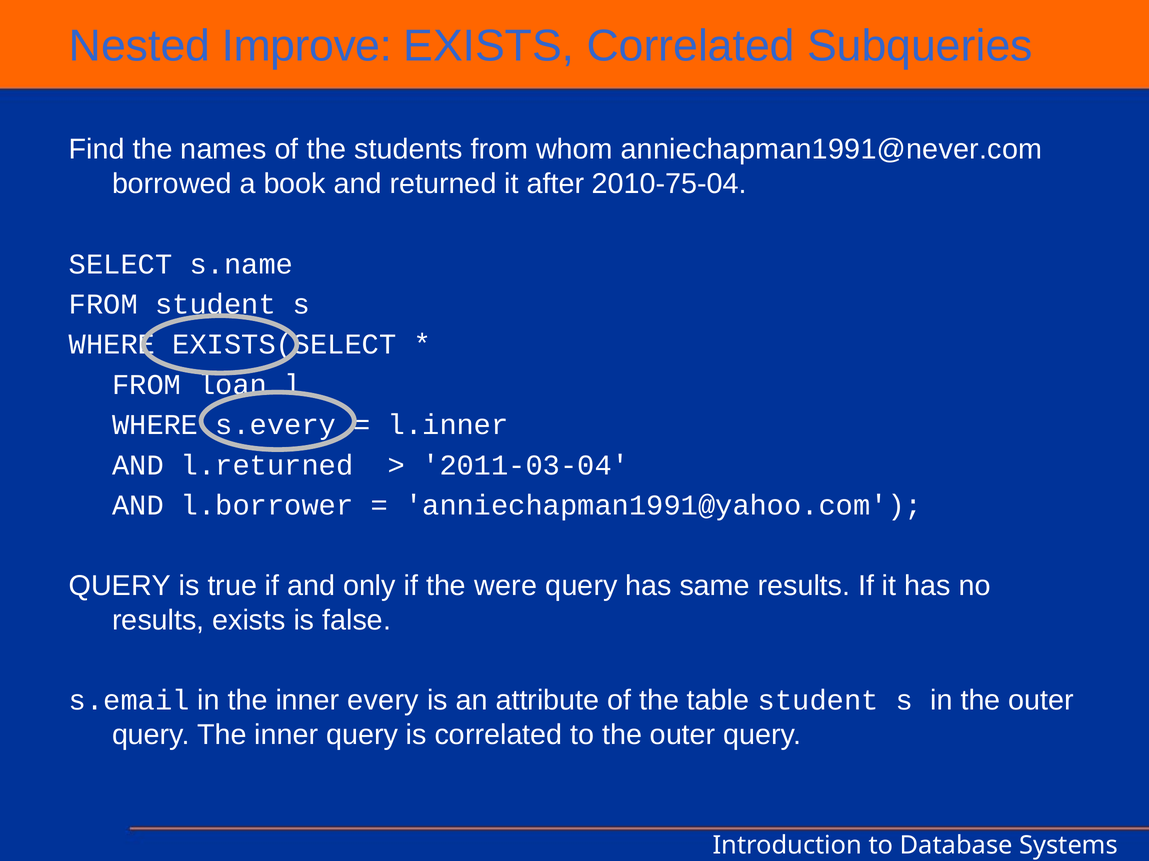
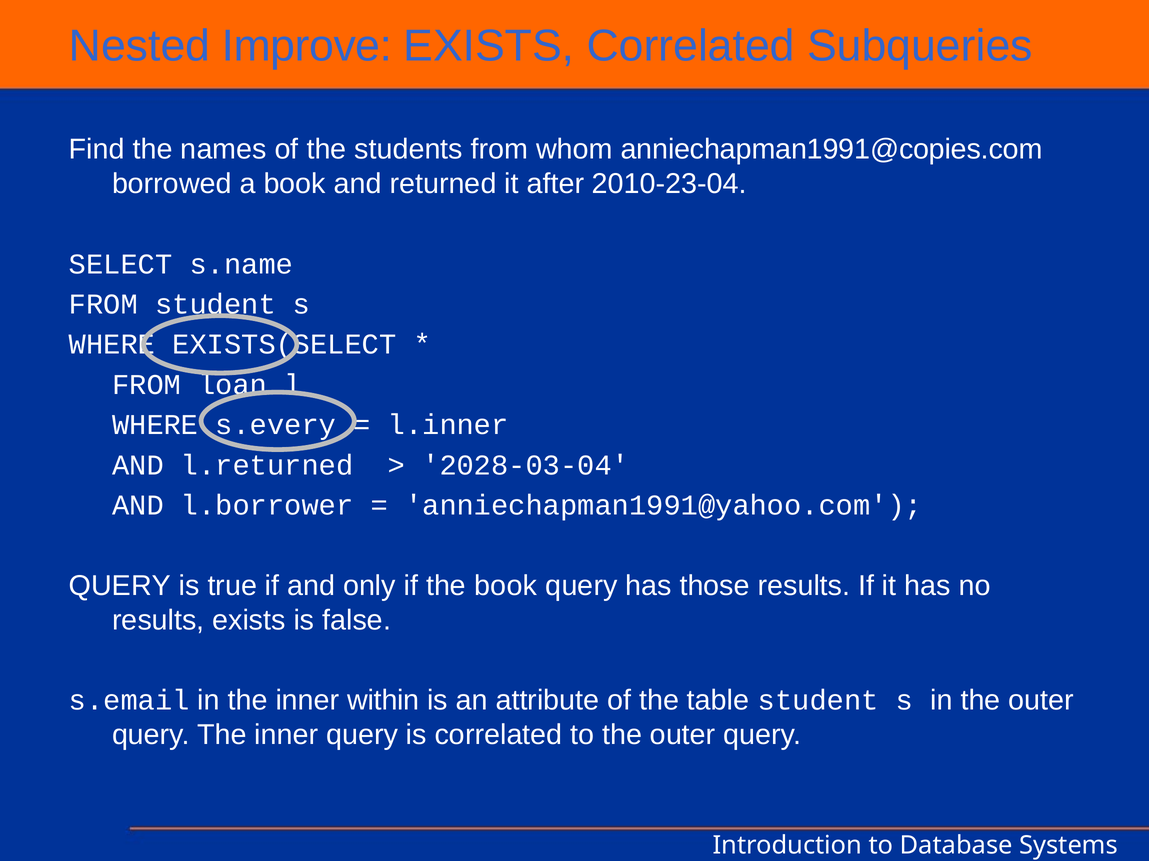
anniechapman1991@never.com: anniechapman1991@never.com -> anniechapman1991@copies.com
2010-75-04: 2010-75-04 -> 2010-23-04
2011-03-04: 2011-03-04 -> 2028-03-04
the were: were -> book
same: same -> those
every: every -> within
